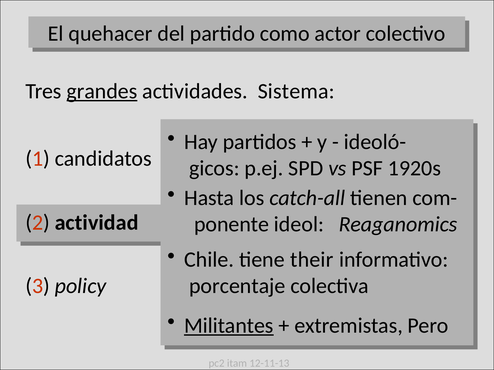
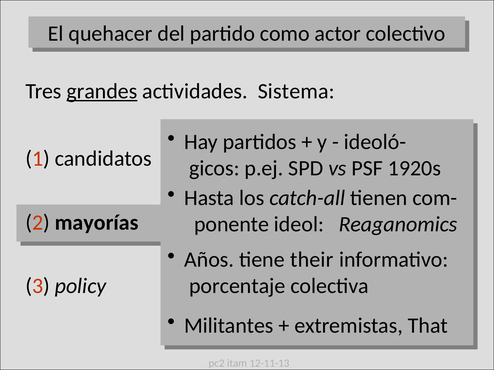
actividad: actividad -> mayorías
Chile: Chile -> Años
Militantes underline: present -> none
Pero: Pero -> That
